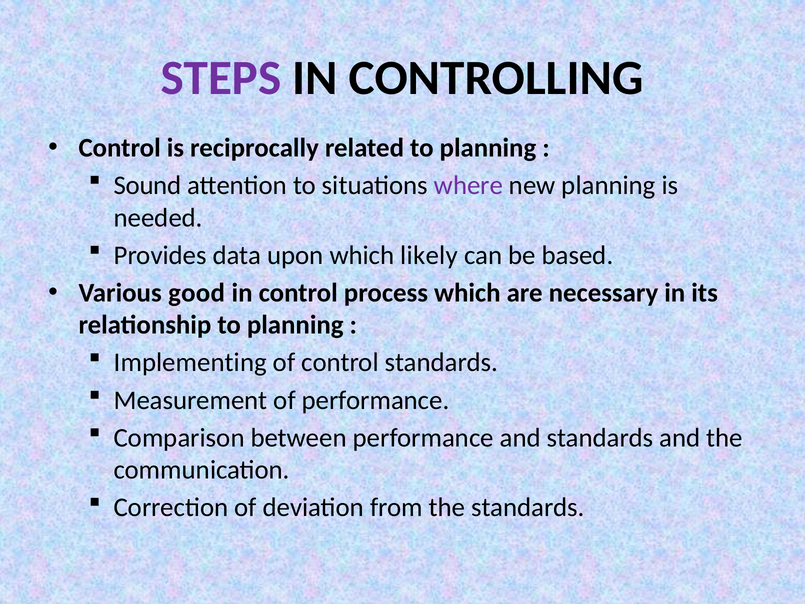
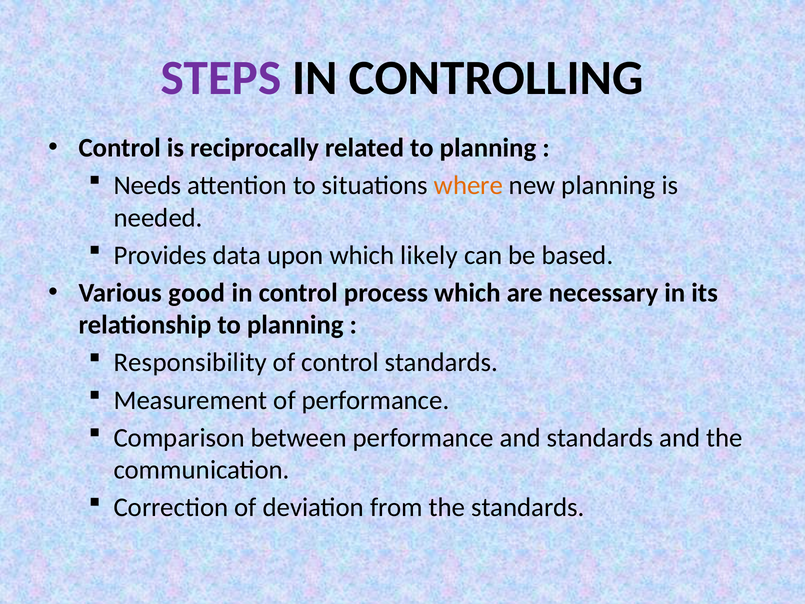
Sound: Sound -> Needs
where colour: purple -> orange
Implementing: Implementing -> Responsibility
